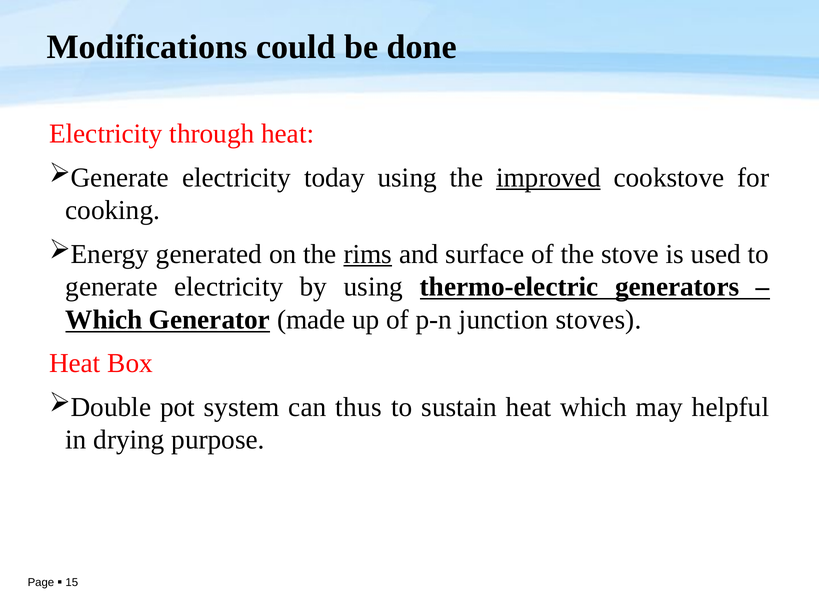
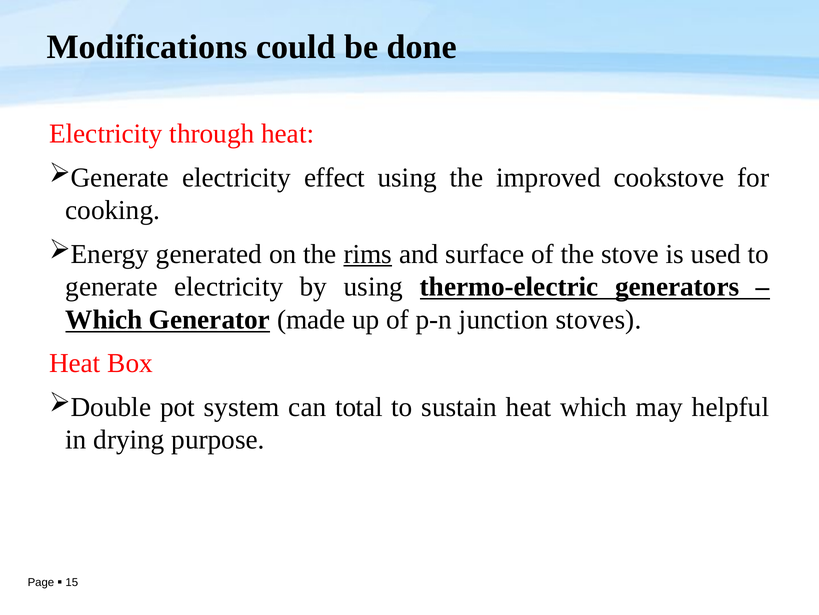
today: today -> effect
improved underline: present -> none
thus: thus -> total
